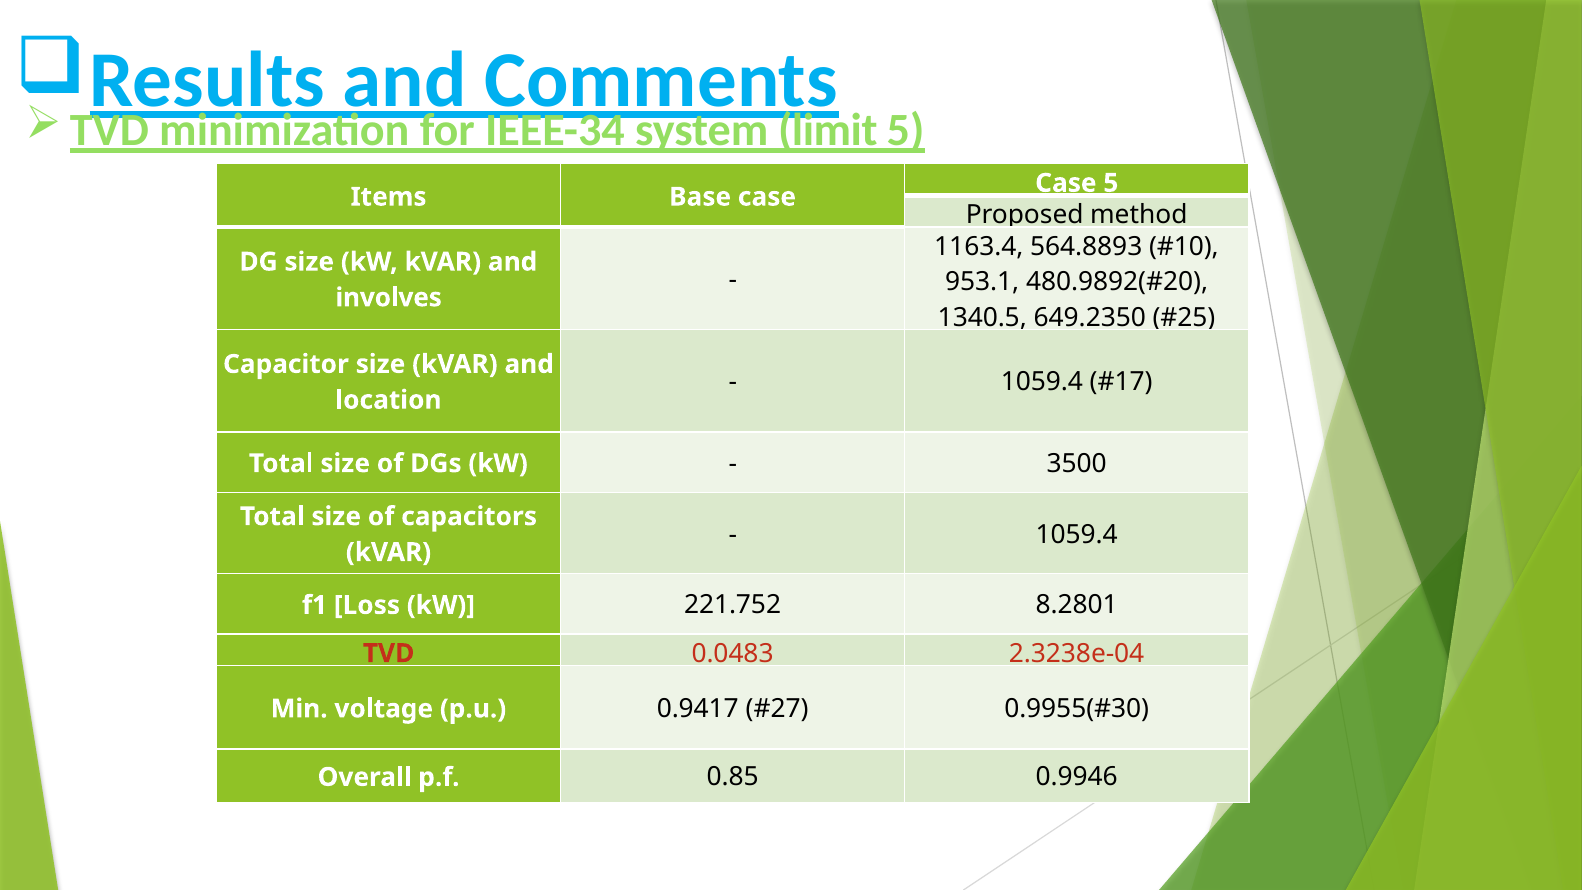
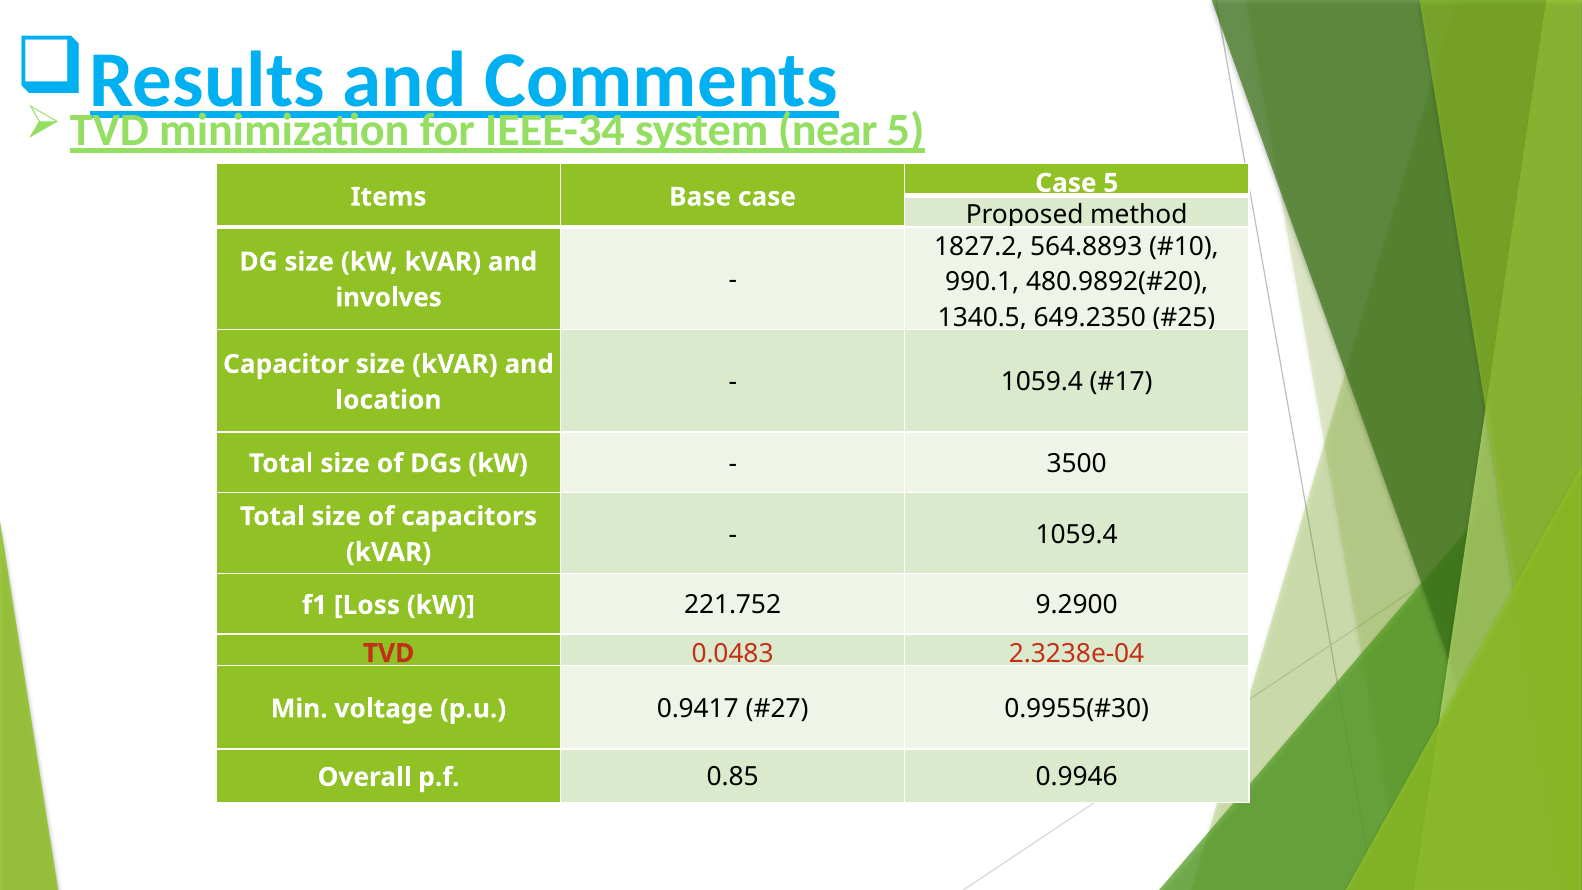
limit: limit -> near
1163.4: 1163.4 -> 1827.2
953.1: 953.1 -> 990.1
8.2801: 8.2801 -> 9.2900
